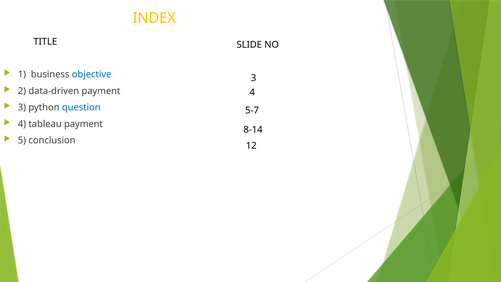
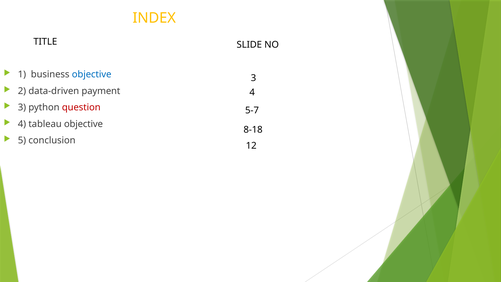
question colour: blue -> red
tableau payment: payment -> objective
8-14: 8-14 -> 8-18
